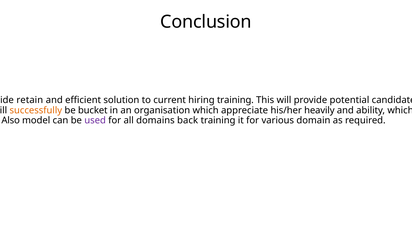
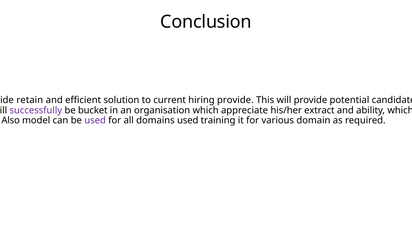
hiring training: training -> provide
successfully colour: orange -> purple
heavily: heavily -> extract
domains back: back -> used
